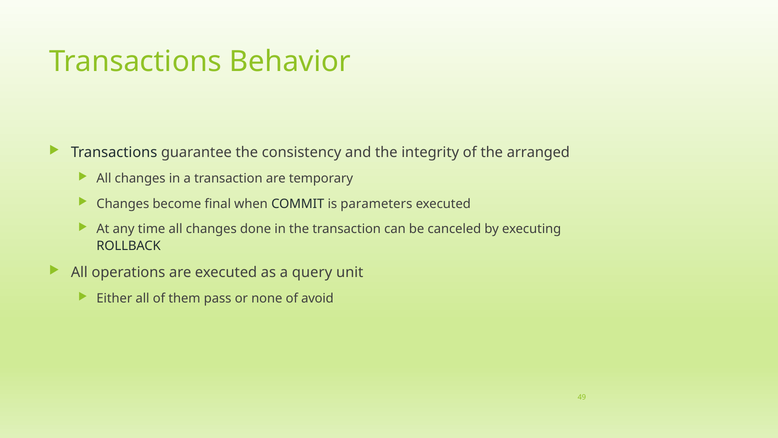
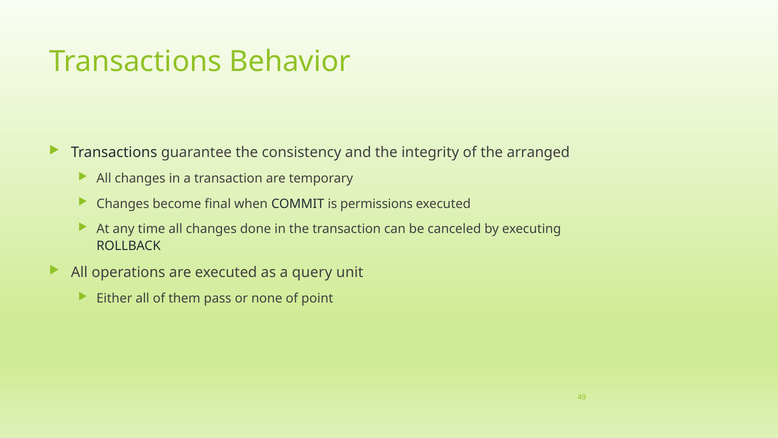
parameters: parameters -> permissions
avoid: avoid -> point
